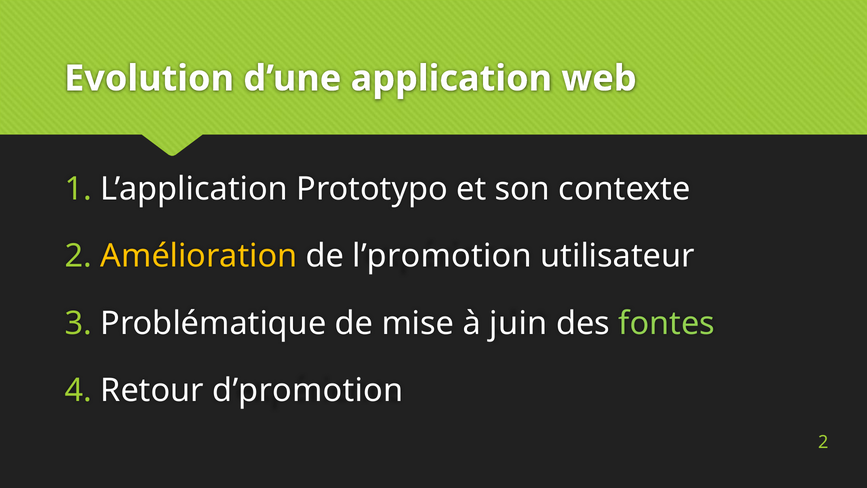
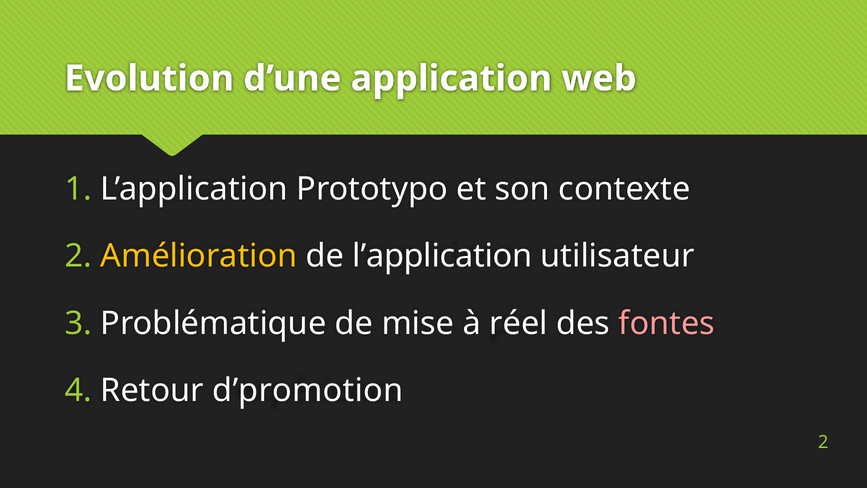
de l’promotion: l’promotion -> l’application
juin: juin -> réel
fontes colour: light green -> pink
